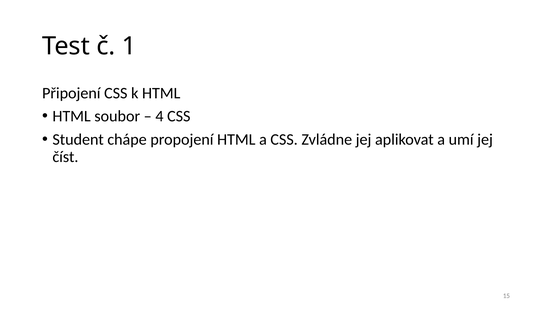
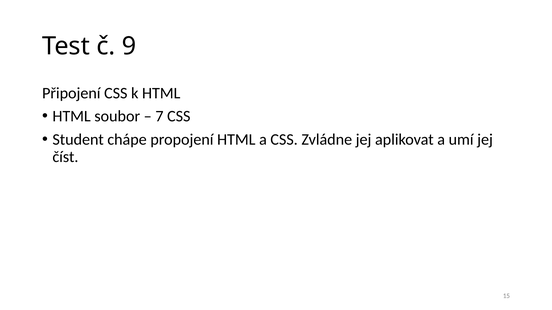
1: 1 -> 9
4: 4 -> 7
